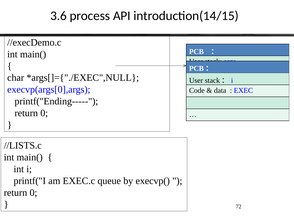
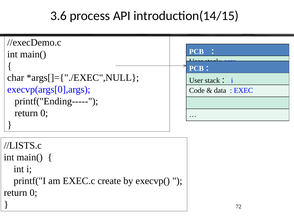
queue: queue -> create
